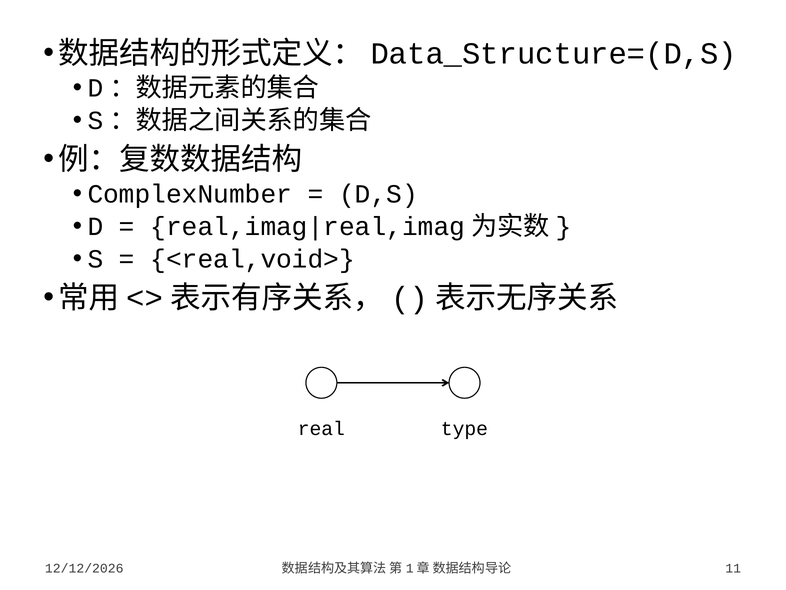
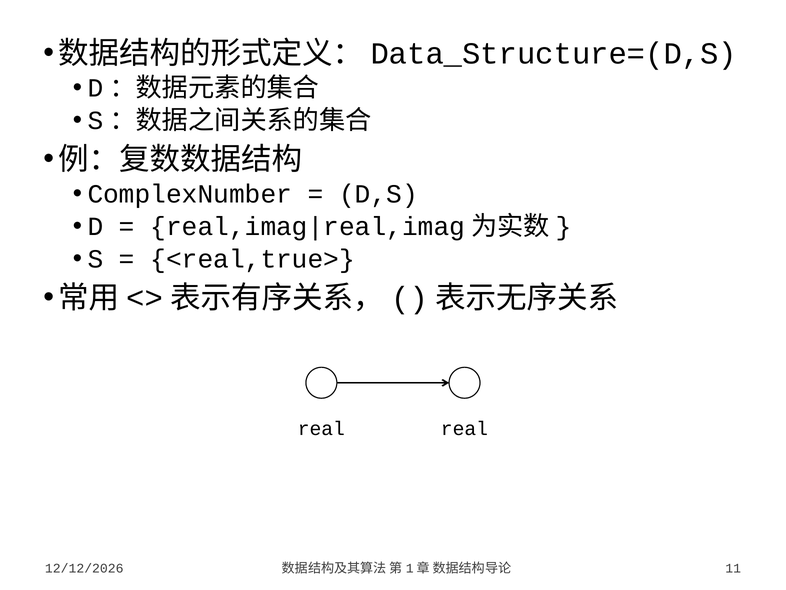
<real,void>: <real,void> -> <real,true>
real type: type -> real
